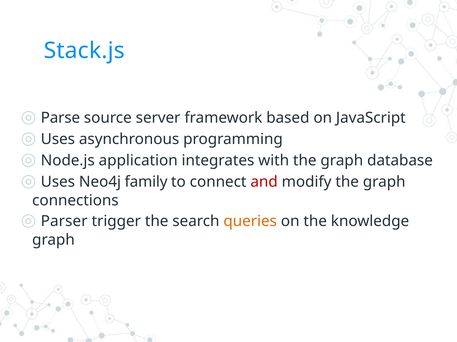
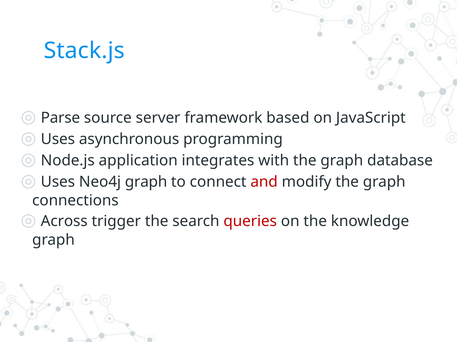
Neo4j family: family -> graph
Parser: Parser -> Across
queries colour: orange -> red
